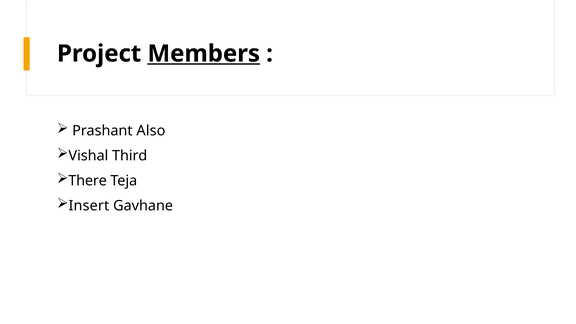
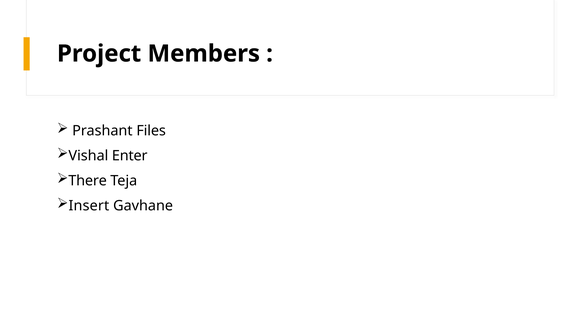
Members underline: present -> none
Also: Also -> Files
Third: Third -> Enter
